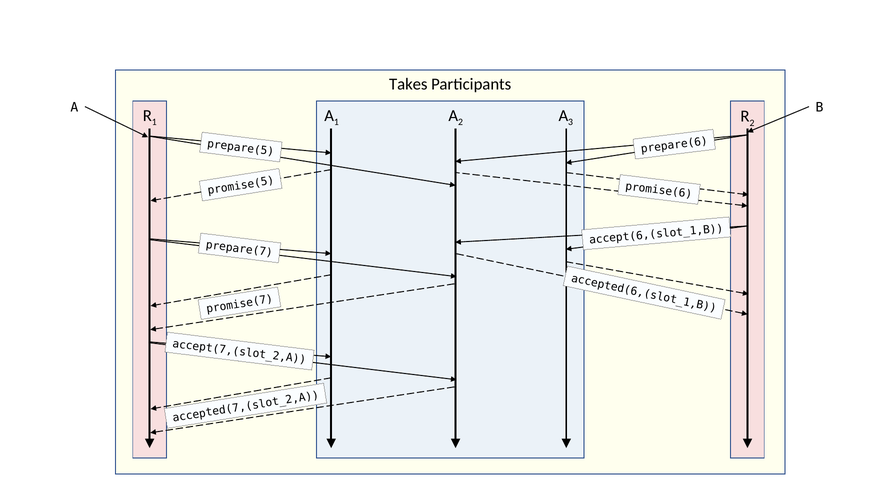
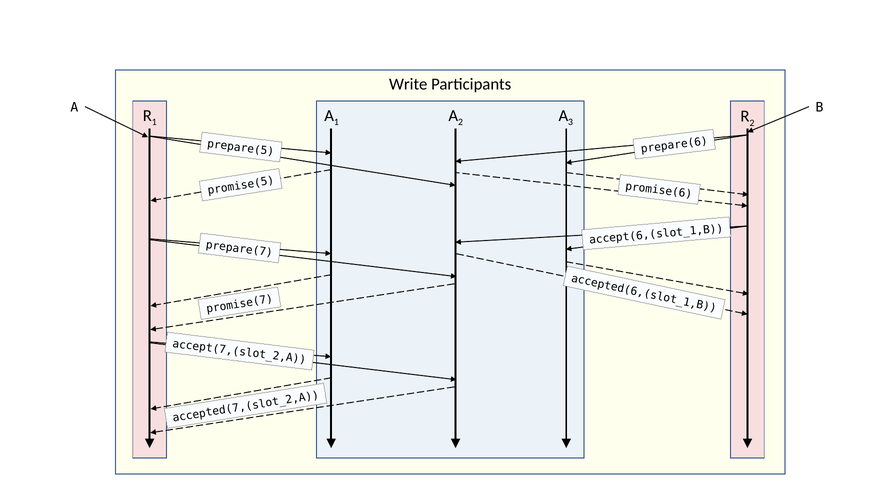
Takes: Takes -> Write
